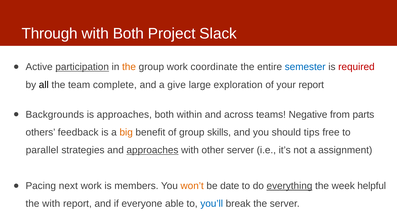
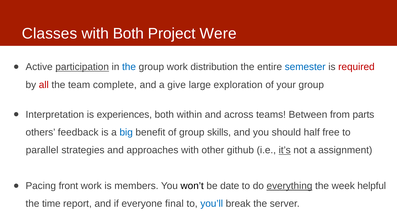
Through: Through -> Classes
Slack: Slack -> Were
the at (129, 67) colour: orange -> blue
coordinate: coordinate -> distribution
all colour: black -> red
your report: report -> group
Backgrounds: Backgrounds -> Interpretation
is approaches: approaches -> experiences
Negative: Negative -> Between
big colour: orange -> blue
tips: tips -> half
approaches at (152, 150) underline: present -> none
other server: server -> github
it’s underline: none -> present
next: next -> front
won’t colour: orange -> black
the with: with -> time
able: able -> final
